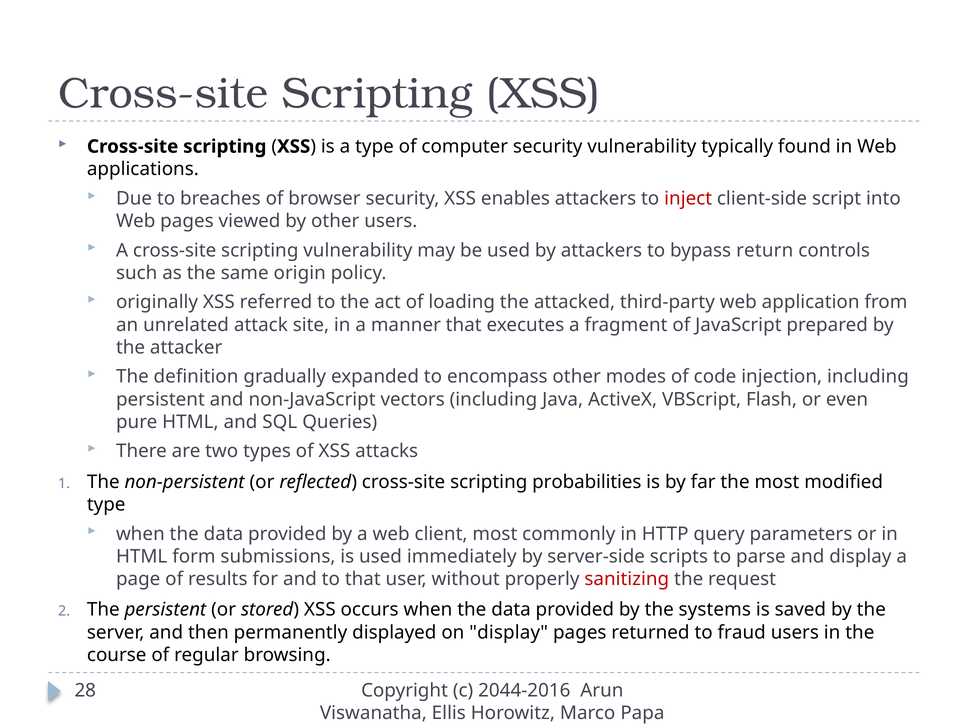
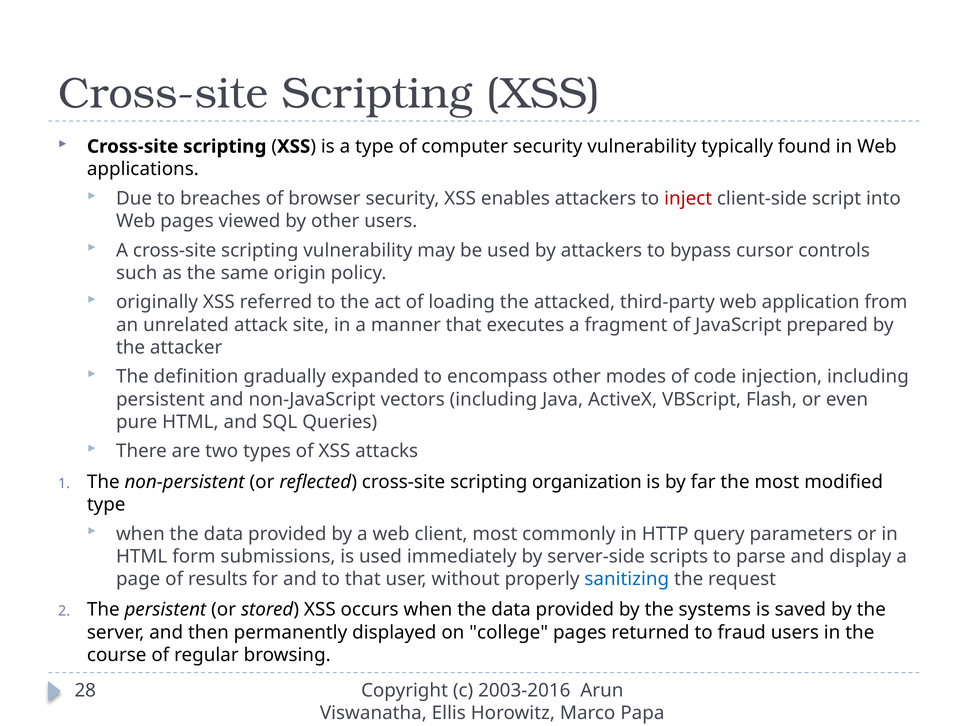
return: return -> cursor
probabilities: probabilities -> organization
sanitizing colour: red -> blue
on display: display -> college
2044-2016: 2044-2016 -> 2003-2016
